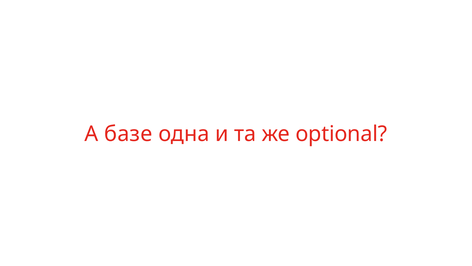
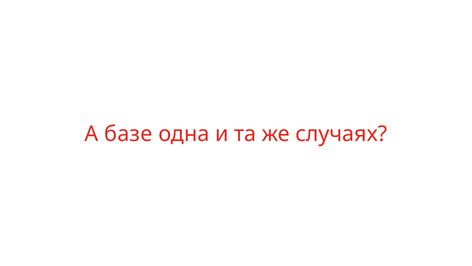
optional: optional -> случаях
